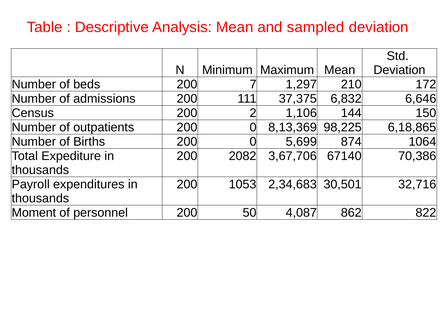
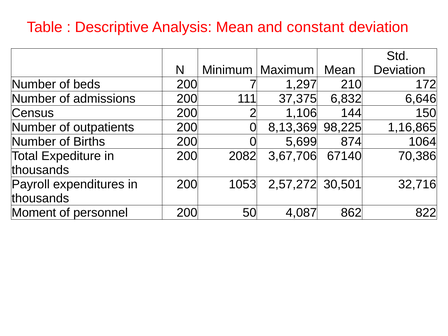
sampled: sampled -> constant
6,18,865: 6,18,865 -> 1,16,865
2,34,683: 2,34,683 -> 2,57,272
